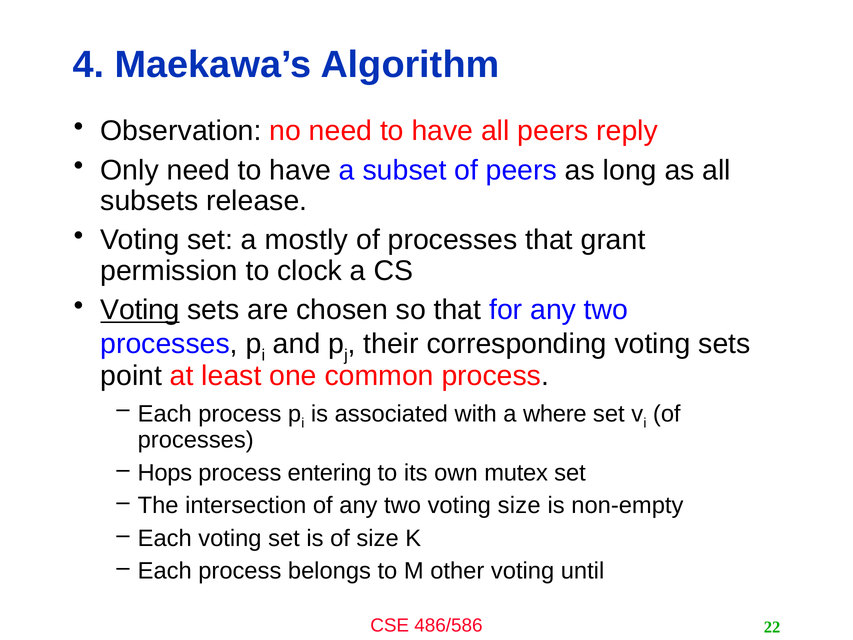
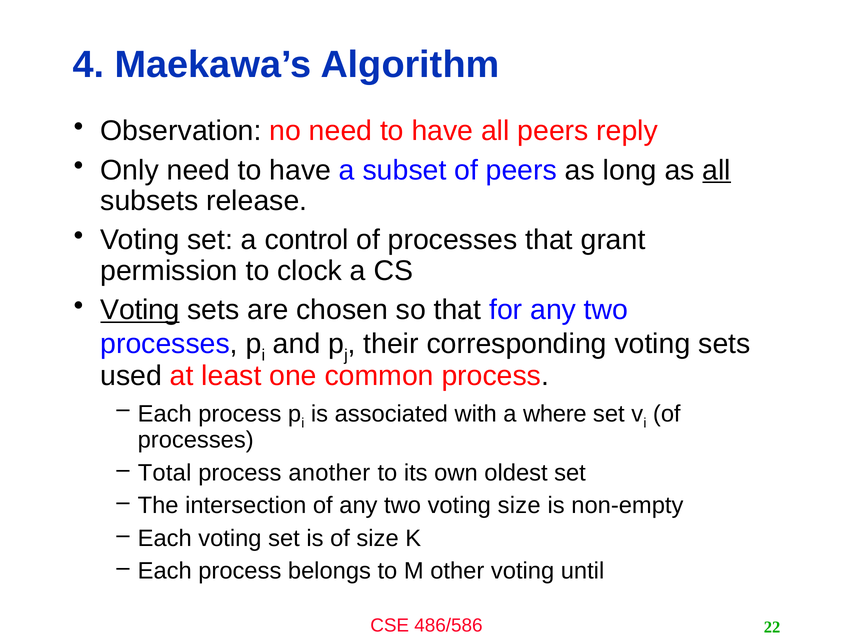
all at (717, 170) underline: none -> present
mostly: mostly -> control
point: point -> used
Hops: Hops -> Total
entering: entering -> another
mutex: mutex -> oldest
